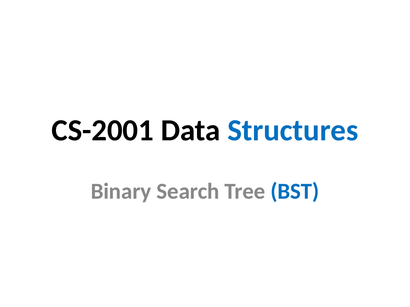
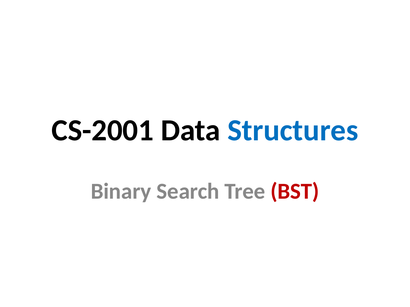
BST colour: blue -> red
